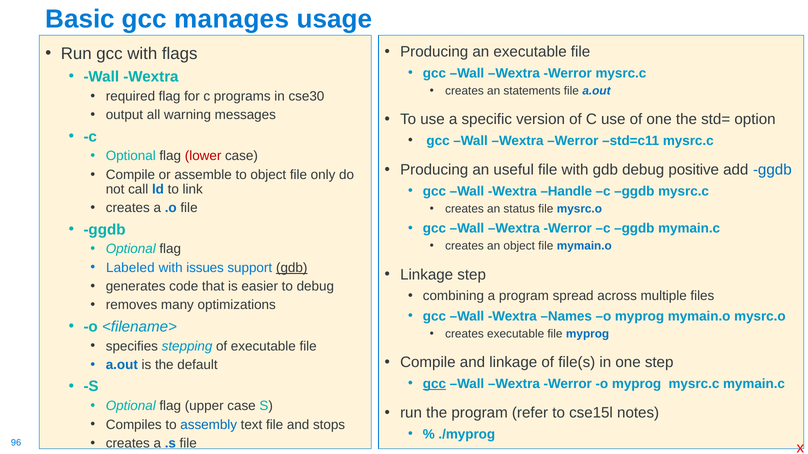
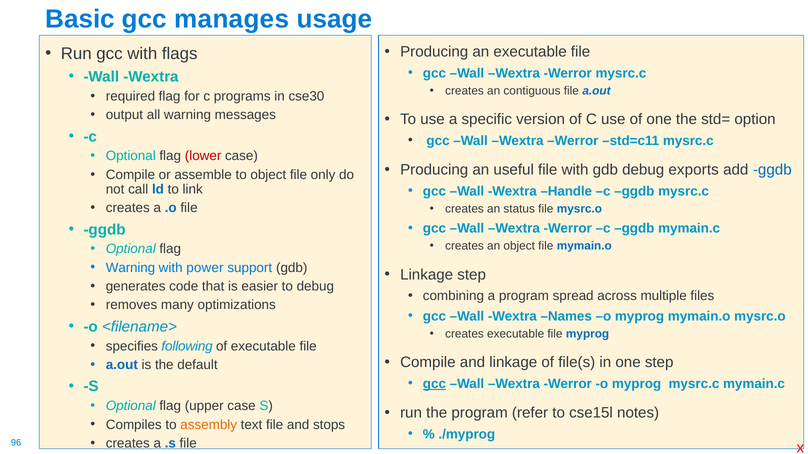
statements: statements -> contiguous
positive: positive -> exports
Labeled at (130, 268): Labeled -> Warning
issues: issues -> power
gdb at (292, 268) underline: present -> none
stepping: stepping -> following
assembly colour: blue -> orange
